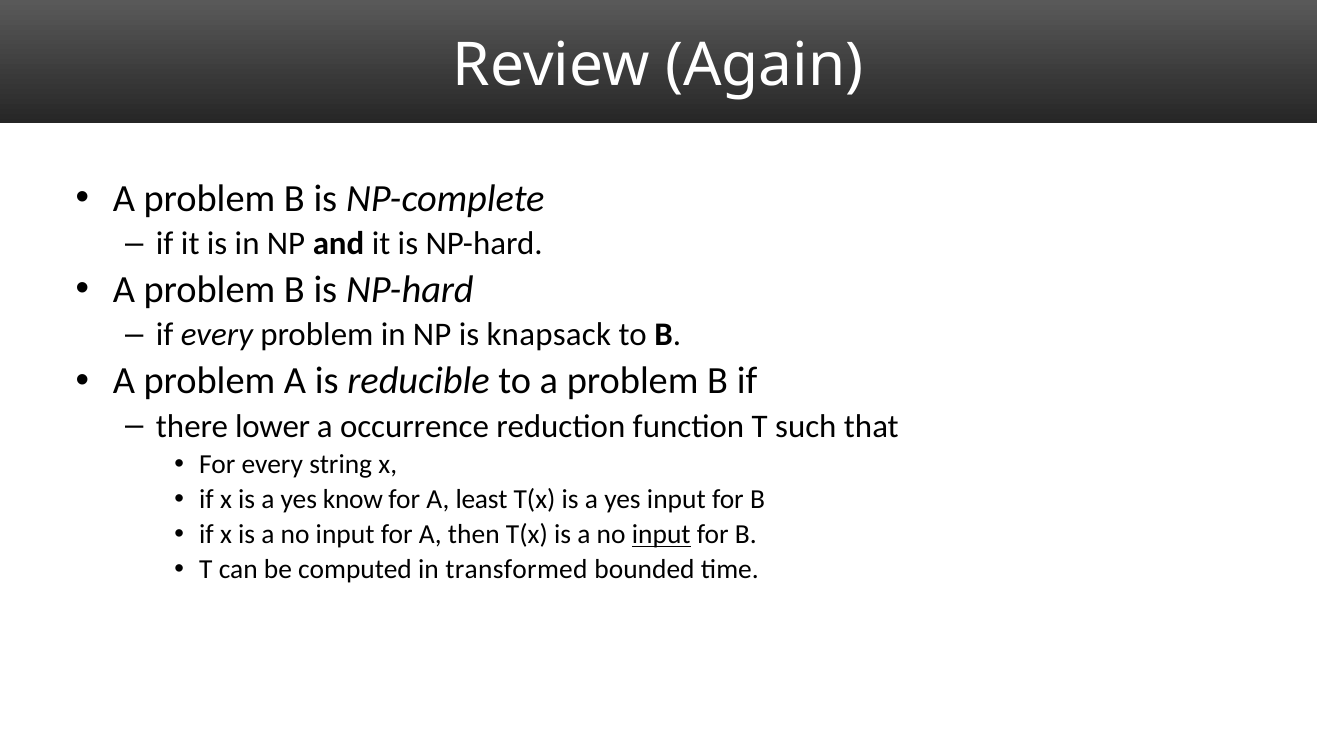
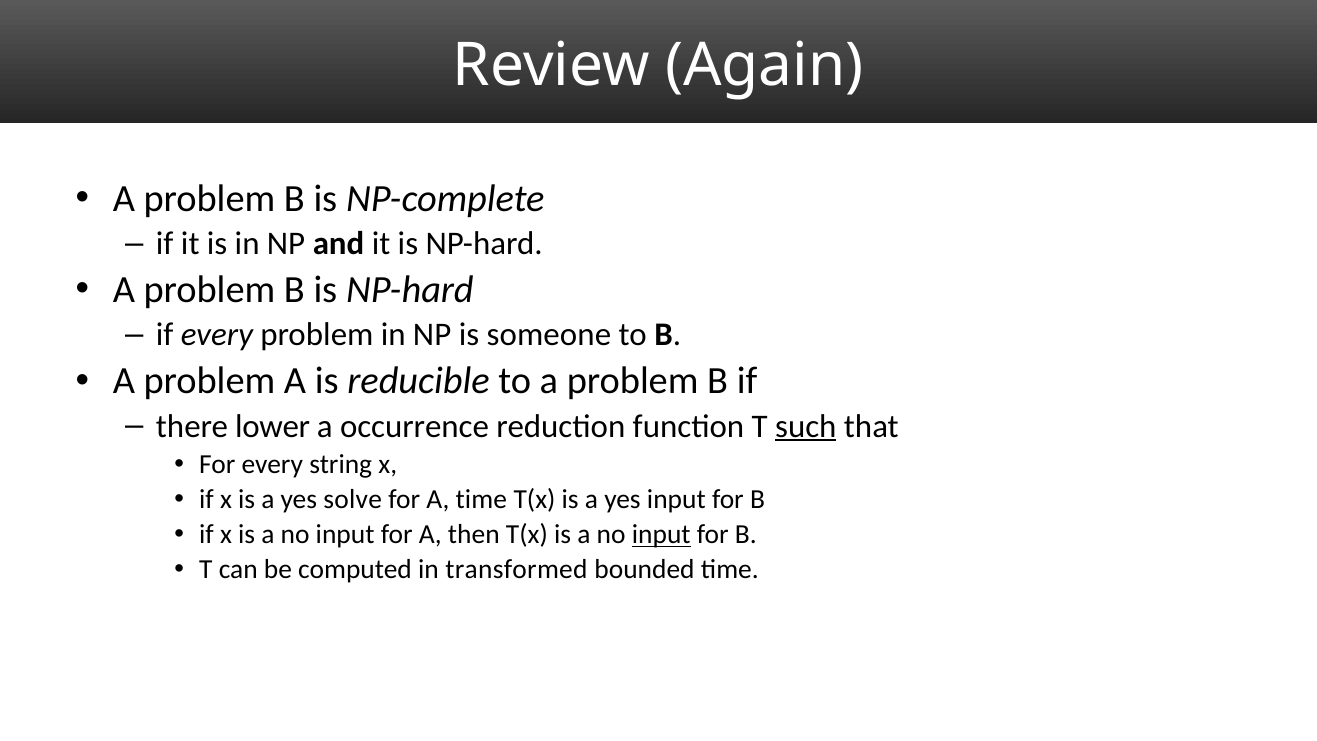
knapsack: knapsack -> someone
such underline: none -> present
know: know -> solve
A least: least -> time
